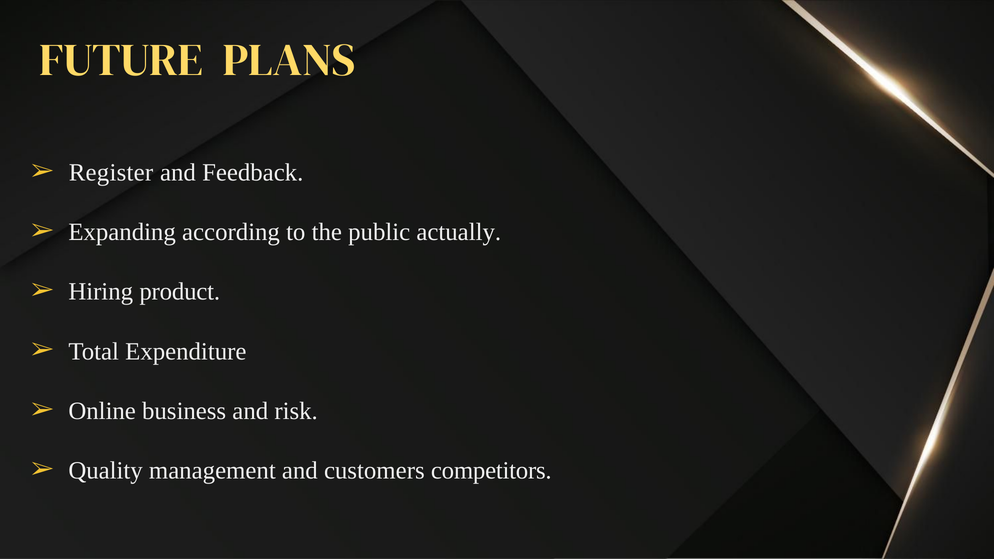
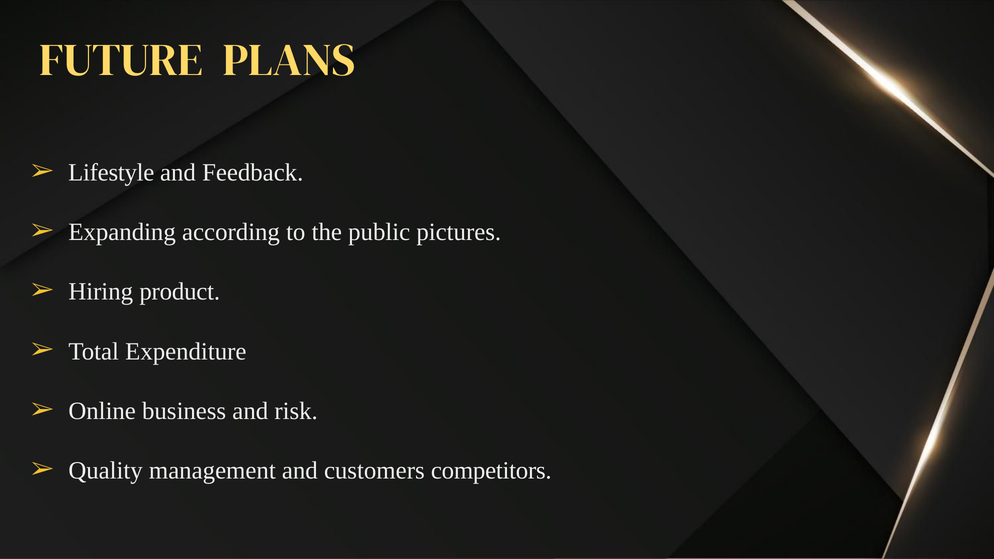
Register: Register -> Lifestyle
actually: actually -> pictures
